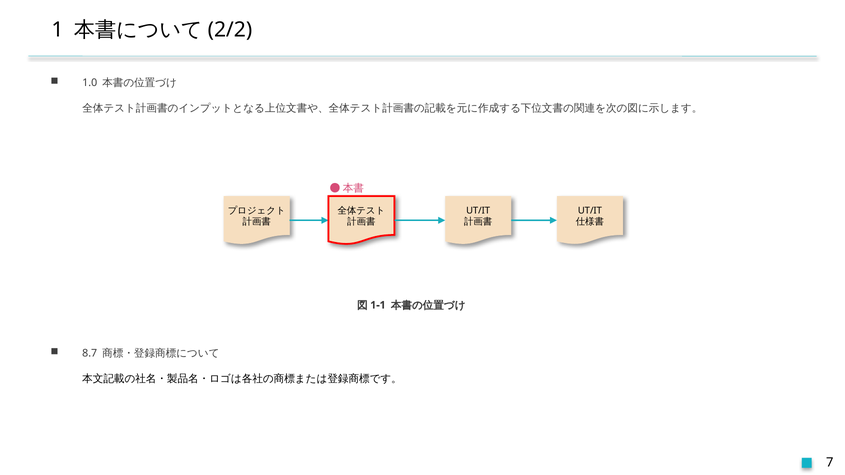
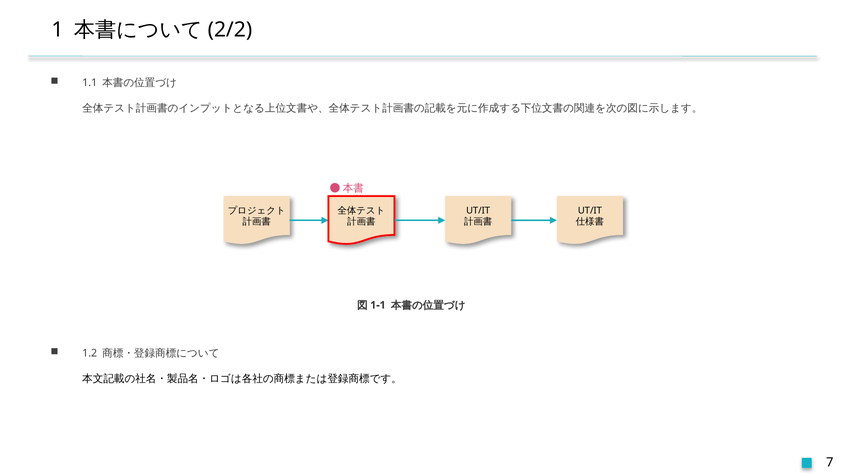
1.0: 1.0 -> 1.1
8.7: 8.7 -> 1.2
